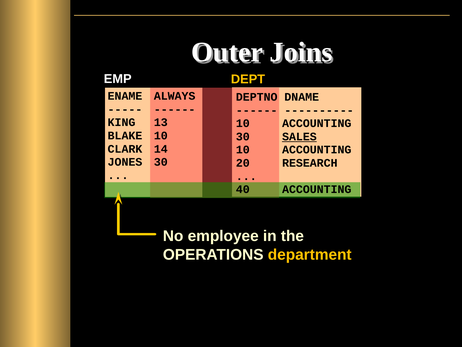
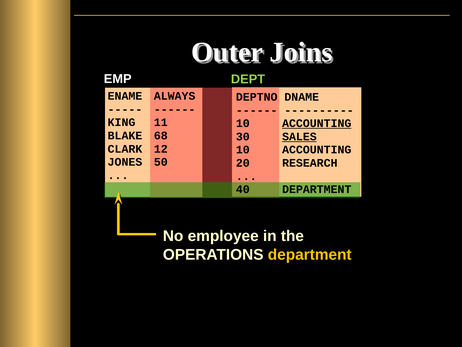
DEPT colour: yellow -> light green
13: 13 -> 11
ACCOUNTING at (317, 123) underline: none -> present
BLAKE 10: 10 -> 68
14: 14 -> 12
JONES 30: 30 -> 50
40 ACCOUNTING: ACCOUNTING -> DEPARTMENT
